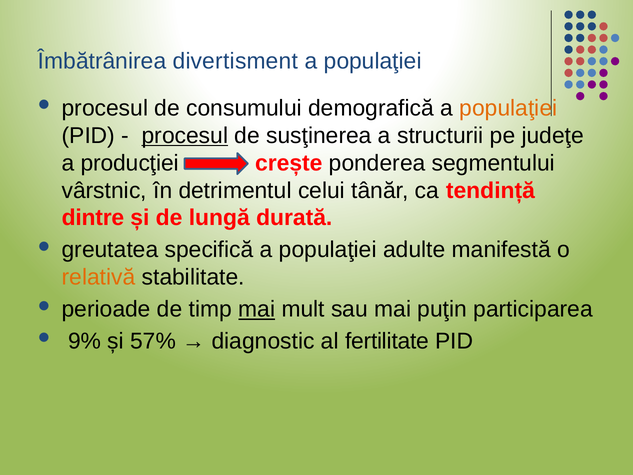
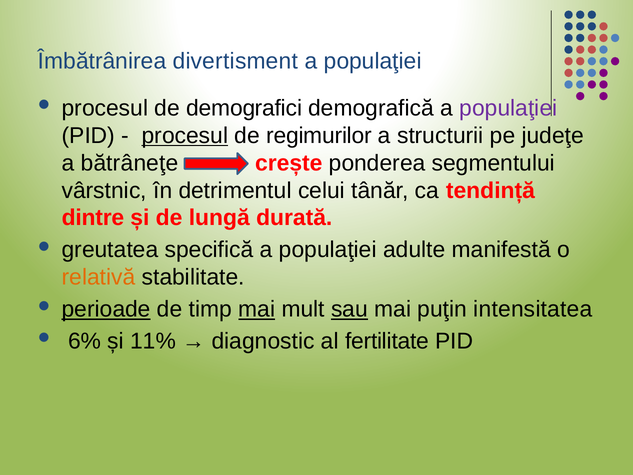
consumului: consumului -> demografici
populaţiei at (508, 108) colour: orange -> purple
susţinerea: susţinerea -> regimurilor
producţiei: producţiei -> bătrâneţe
perioade underline: none -> present
sau underline: none -> present
participarea: participarea -> intensitatea
9%: 9% -> 6%
57%: 57% -> 11%
